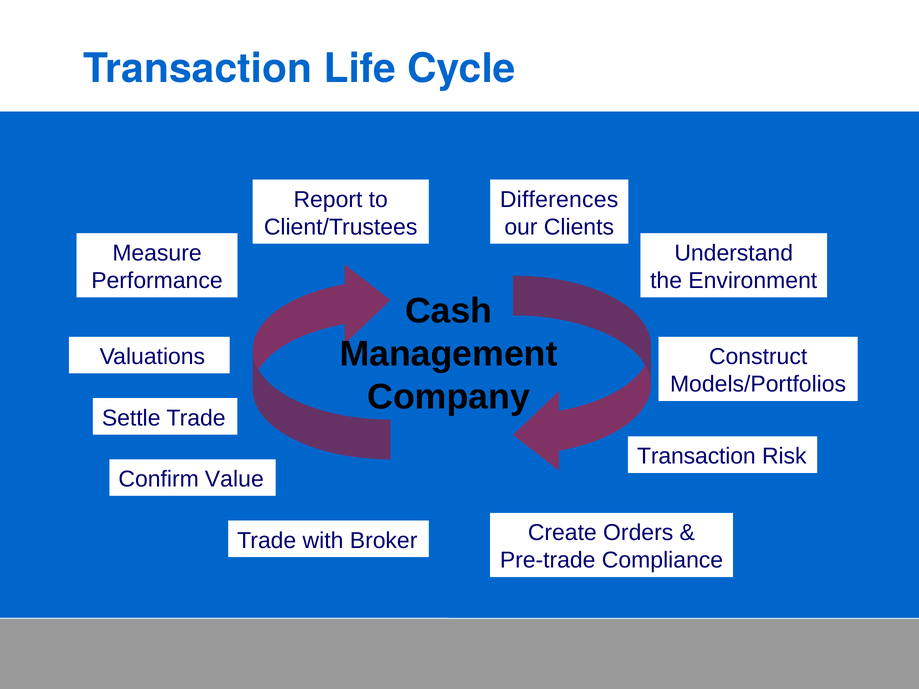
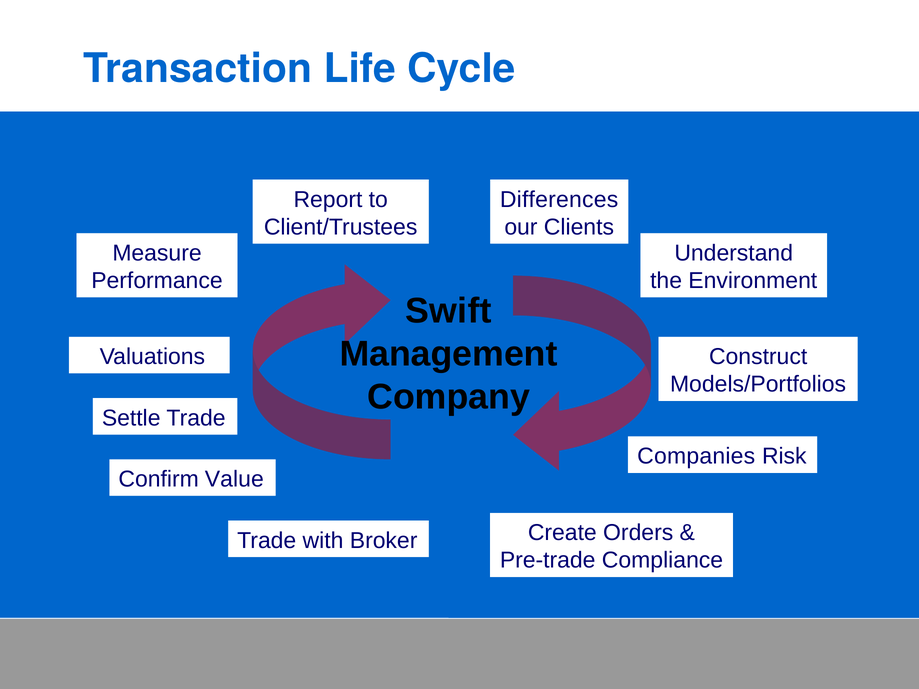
Cash: Cash -> Swift
Transaction at (696, 456): Transaction -> Companies
